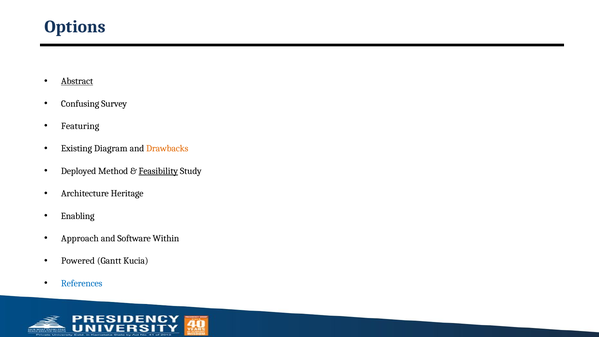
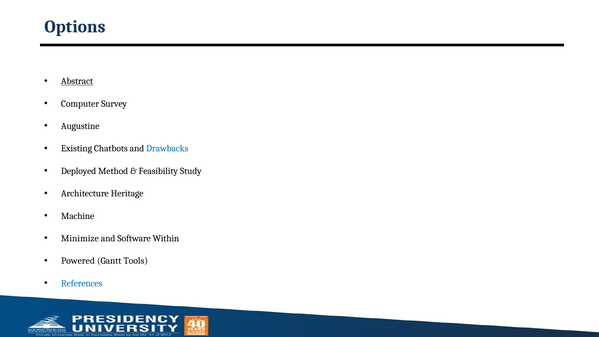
Confusing: Confusing -> Computer
Featuring: Featuring -> Augustine
Diagram: Diagram -> Chatbots
Drawbacks colour: orange -> blue
Feasibility underline: present -> none
Enabling: Enabling -> Machine
Approach: Approach -> Minimize
Kucia: Kucia -> Tools
